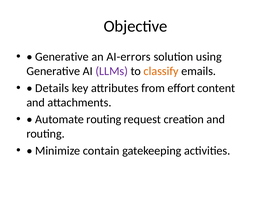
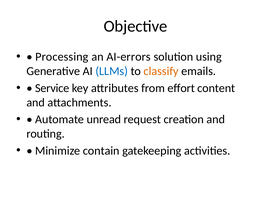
Generative at (62, 57): Generative -> Processing
LLMs colour: purple -> blue
Details: Details -> Service
Automate routing: routing -> unread
